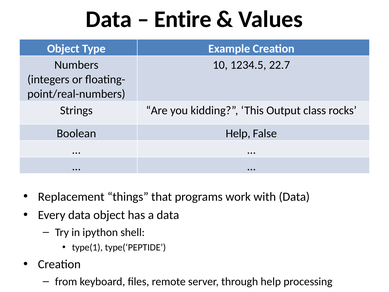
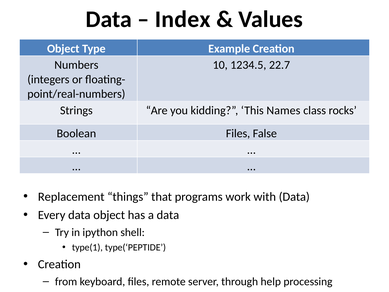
Entire: Entire -> Index
Output: Output -> Names
Boolean Help: Help -> Files
